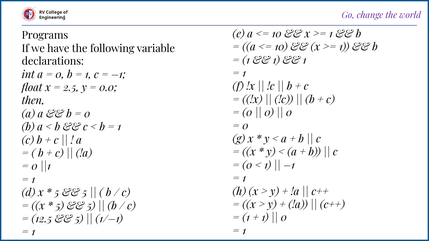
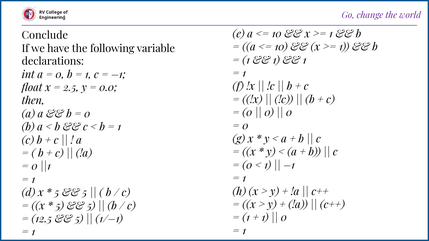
Programs: Programs -> Conclude
